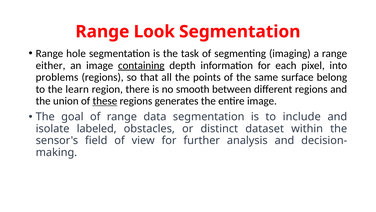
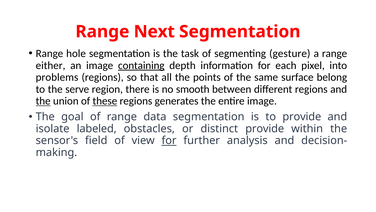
Look: Look -> Next
imaging: imaging -> gesture
learn: learn -> serve
the at (43, 101) underline: none -> present
to include: include -> provide
distinct dataset: dataset -> provide
for at (169, 140) underline: none -> present
